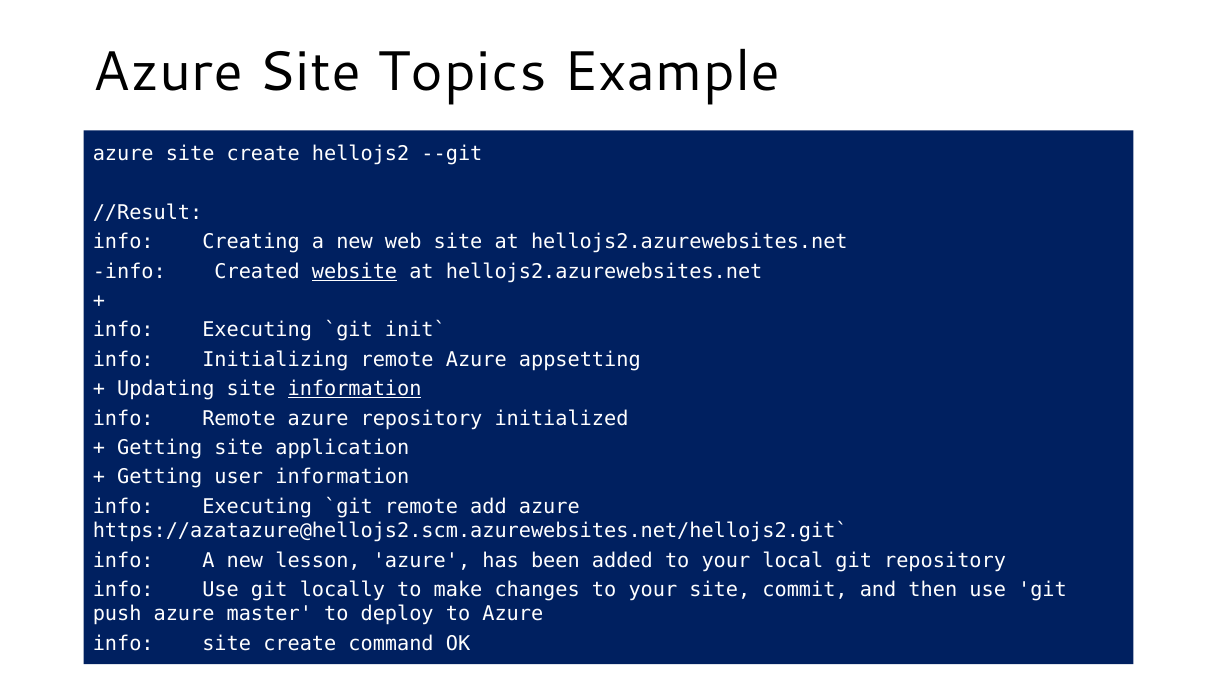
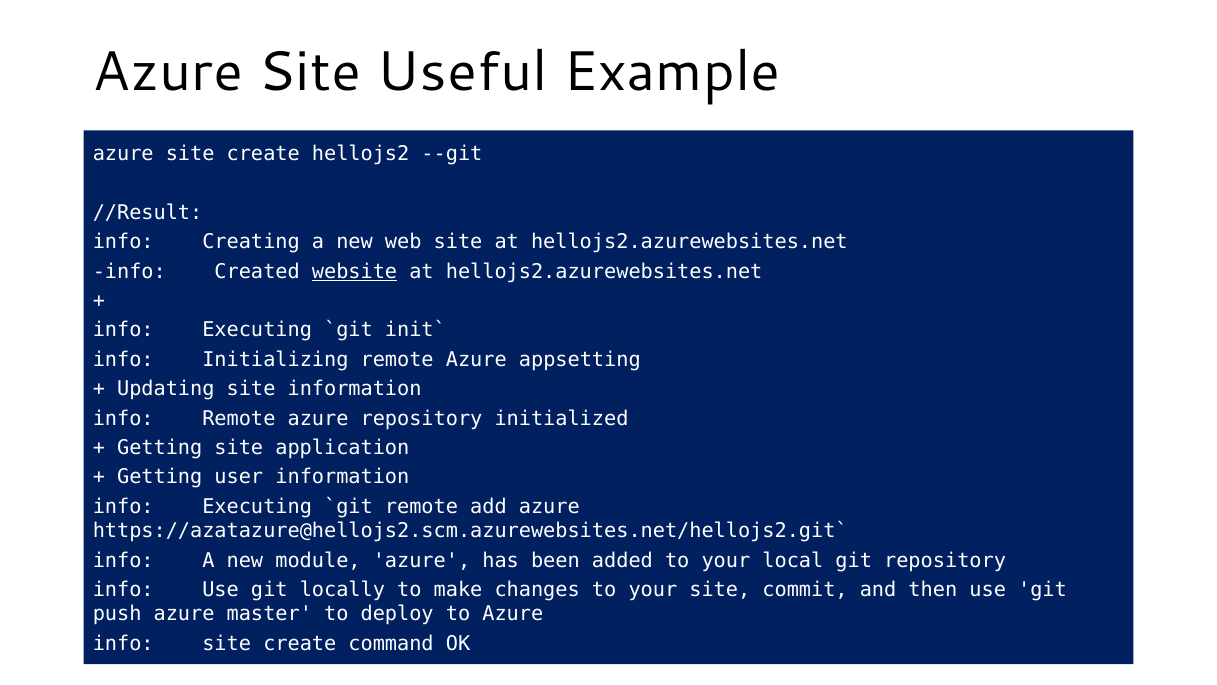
Topics: Topics -> Useful
information at (355, 389) underline: present -> none
lesson: lesson -> module
